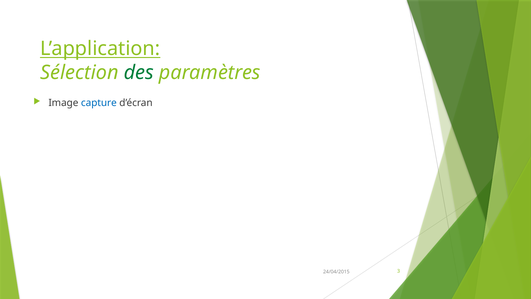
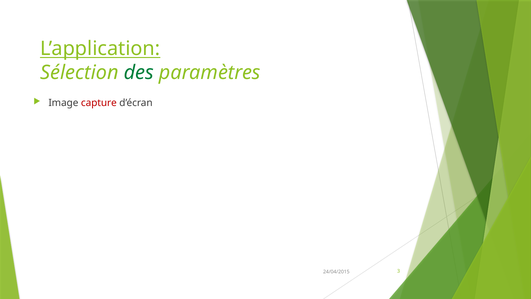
capture colour: blue -> red
